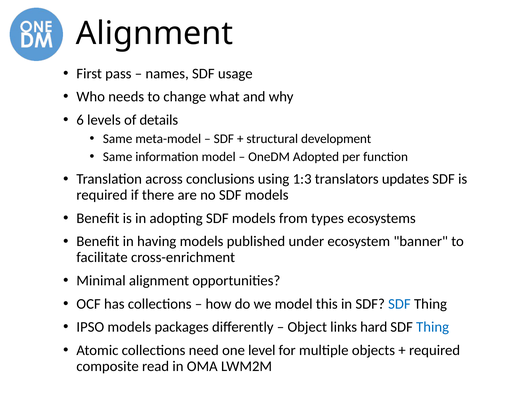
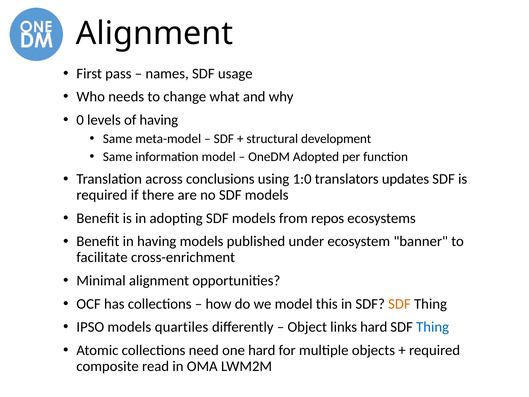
6: 6 -> 0
of details: details -> having
1:3: 1:3 -> 1:0
types: types -> repos
SDF at (399, 304) colour: blue -> orange
packages: packages -> quartiles
one level: level -> hard
